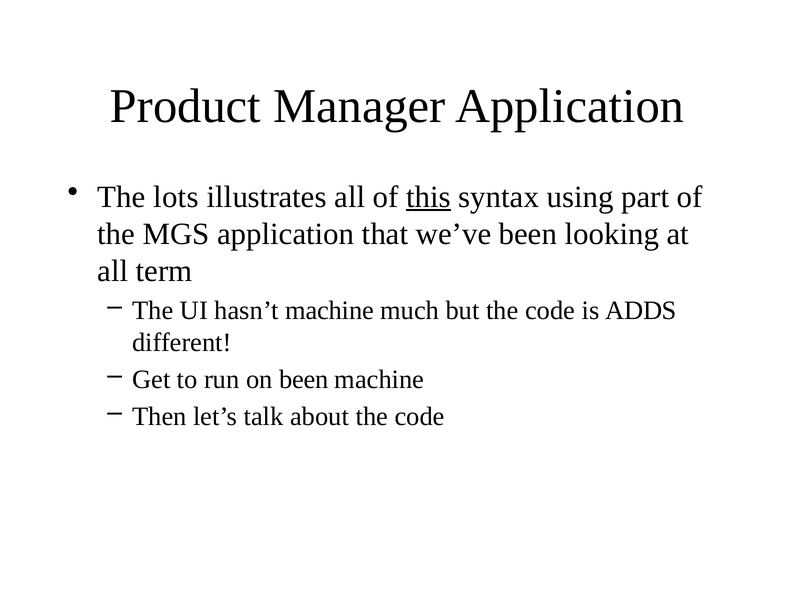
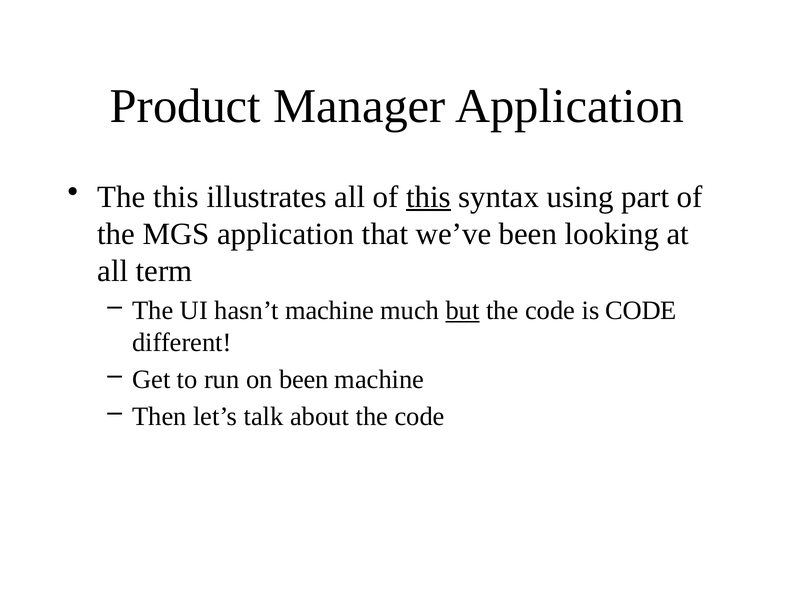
The lots: lots -> this
but underline: none -> present
is ADDS: ADDS -> CODE
